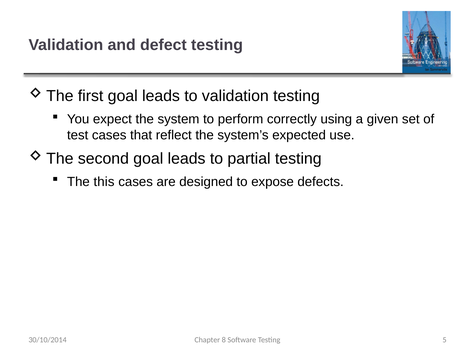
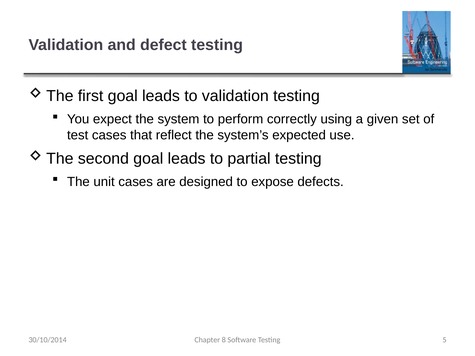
this: this -> unit
